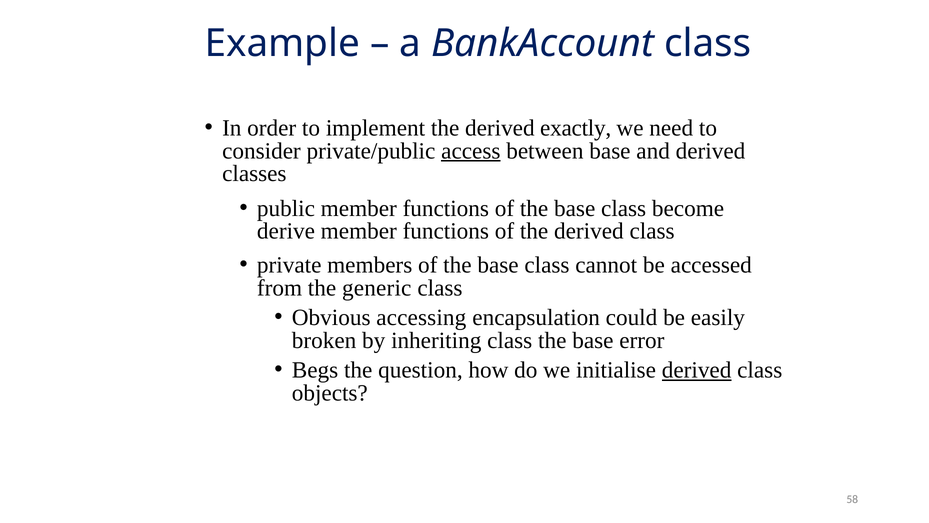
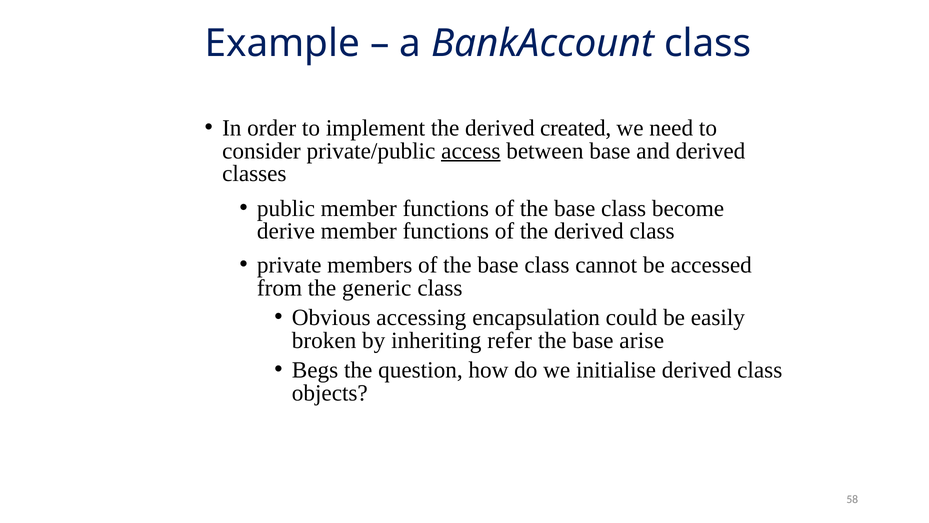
exactly: exactly -> created
inheriting class: class -> refer
error: error -> arise
derived at (697, 370) underline: present -> none
